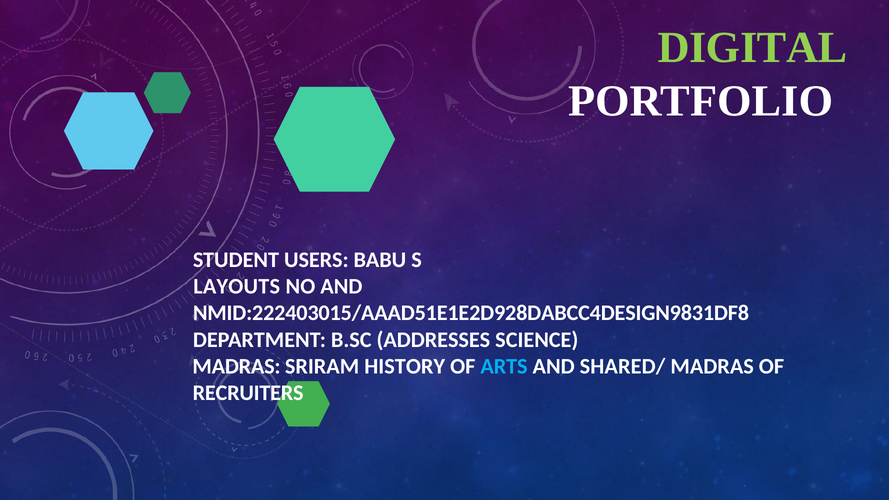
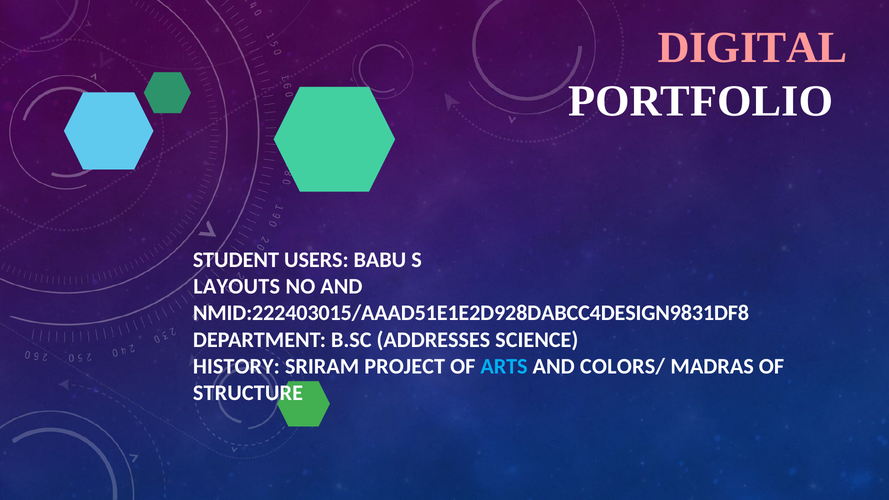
DIGITAL colour: light green -> pink
MADRAS at (237, 367): MADRAS -> HISTORY
HISTORY: HISTORY -> PROJECT
SHARED/: SHARED/ -> COLORS/
RECRUITERS: RECRUITERS -> STRUCTURE
